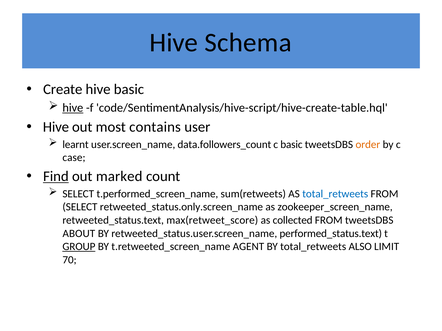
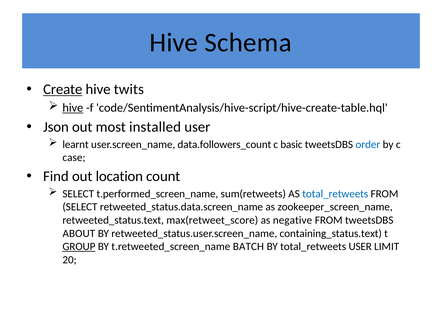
Create underline: none -> present
hive basic: basic -> twits
Hive at (56, 127): Hive -> Json
contains: contains -> installed
order colour: orange -> blue
Find underline: present -> none
marked: marked -> location
retweeted_status.only.screen_name: retweeted_status.only.screen_name -> retweeted_status.data.screen_name
collected: collected -> negative
performed_status.text: performed_status.text -> containing_status.text
AGENT: AGENT -> BATCH
total_retweets ALSO: ALSO -> USER
70: 70 -> 20
